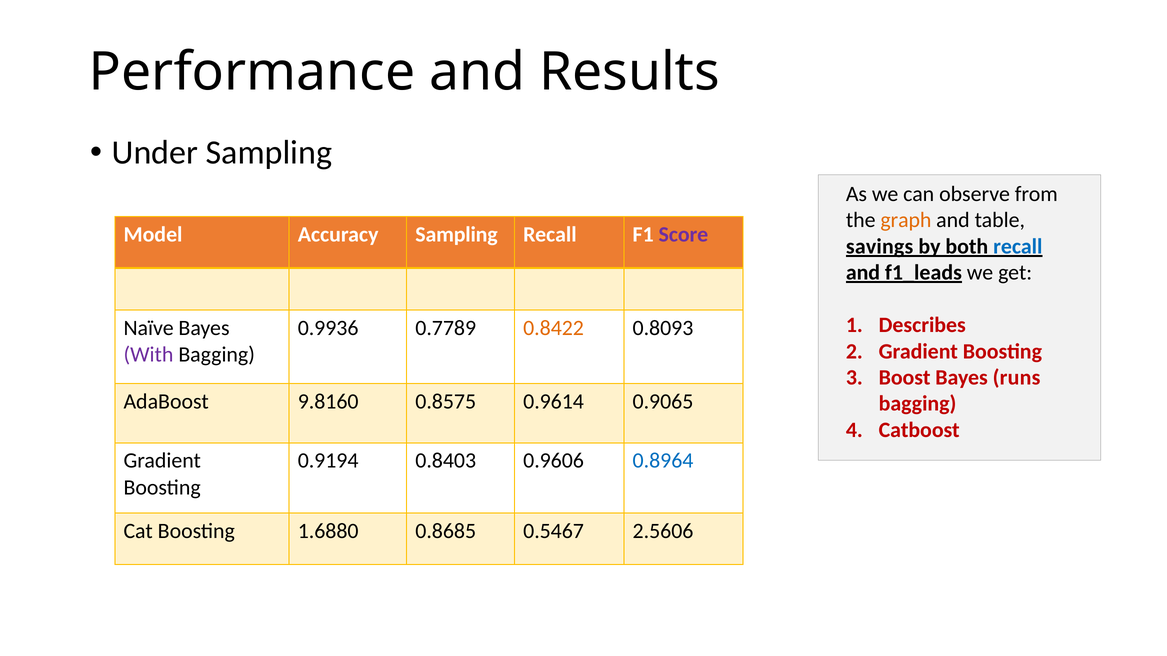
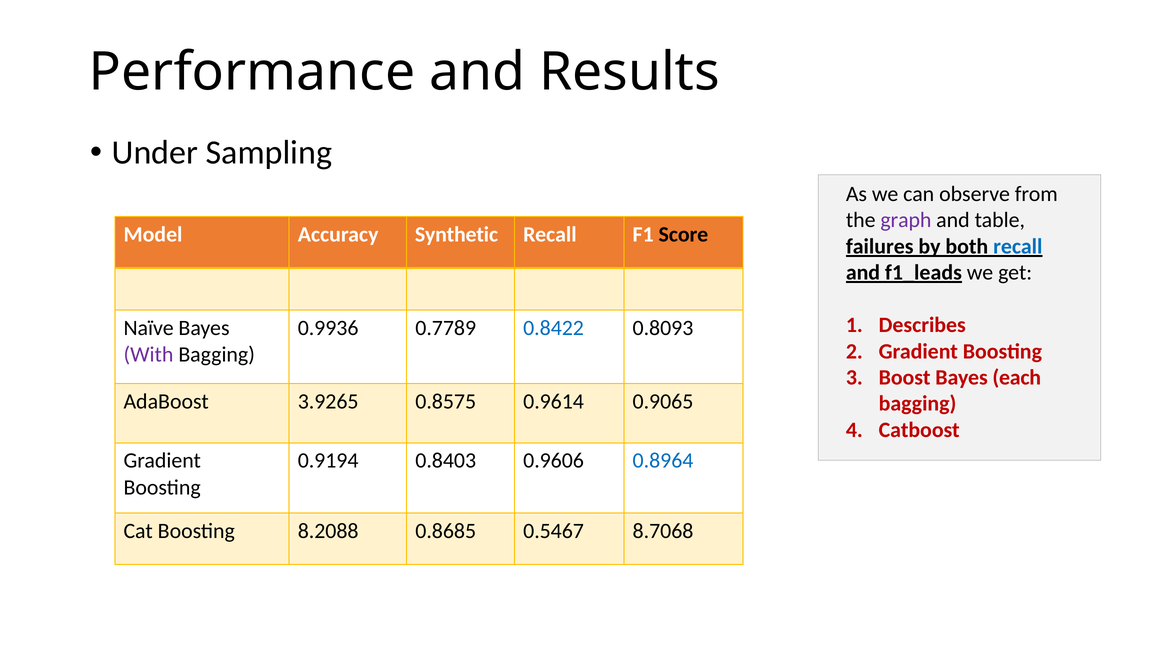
graph colour: orange -> purple
Accuracy Sampling: Sampling -> Synthetic
Score colour: purple -> black
savings: savings -> failures
0.8422 colour: orange -> blue
runs: runs -> each
9.8160: 9.8160 -> 3.9265
1.6880: 1.6880 -> 8.2088
2.5606: 2.5606 -> 8.7068
